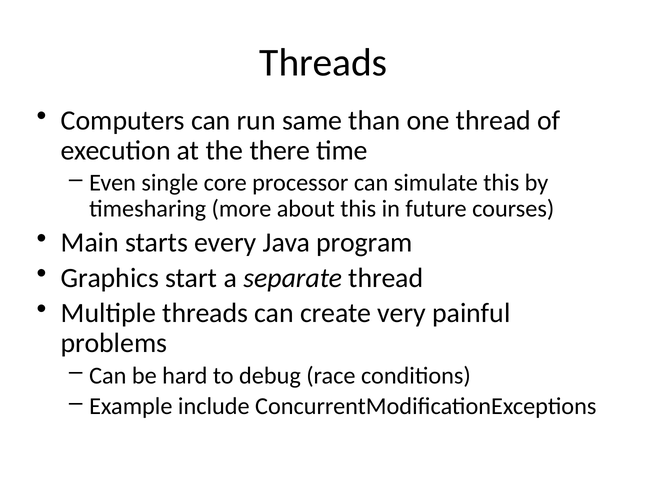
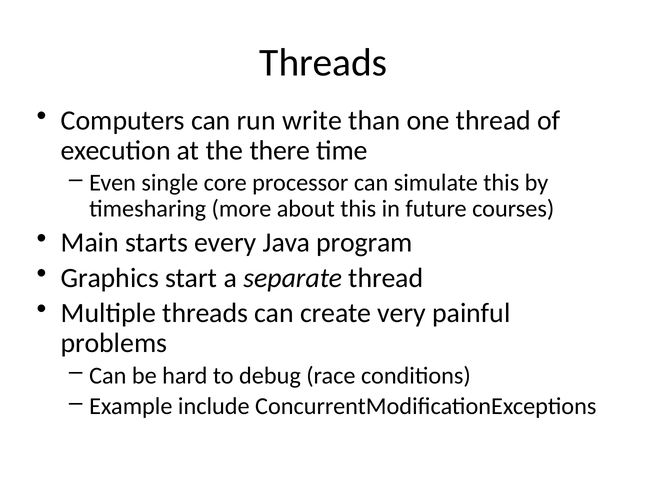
same: same -> write
